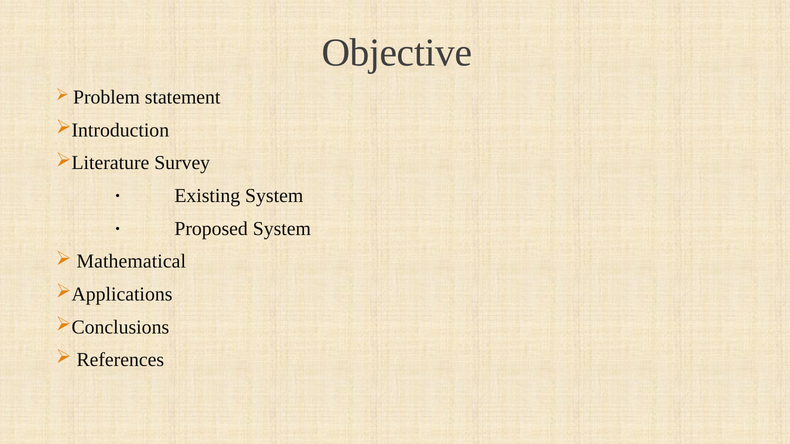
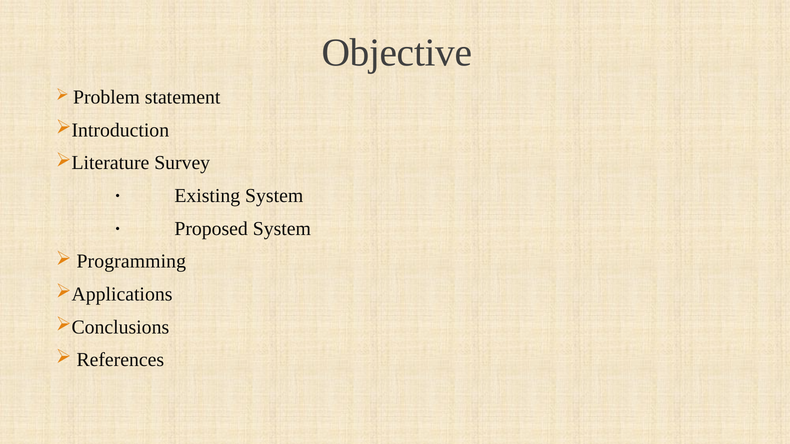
Mathematical: Mathematical -> Programming
